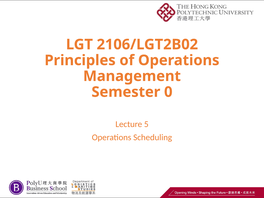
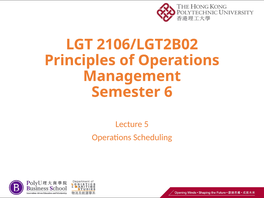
0: 0 -> 6
